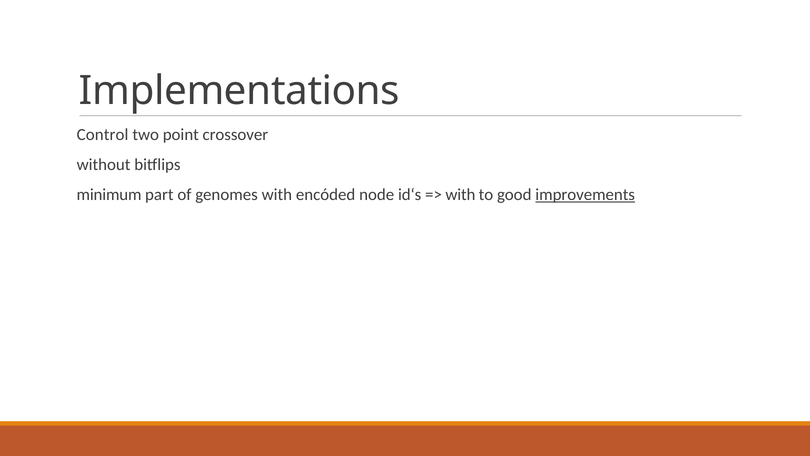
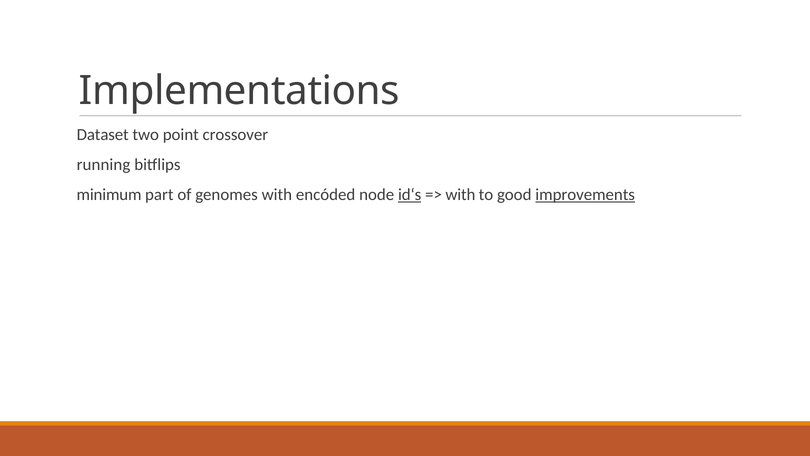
Control: Control -> Dataset
without: without -> running
id‘s underline: none -> present
